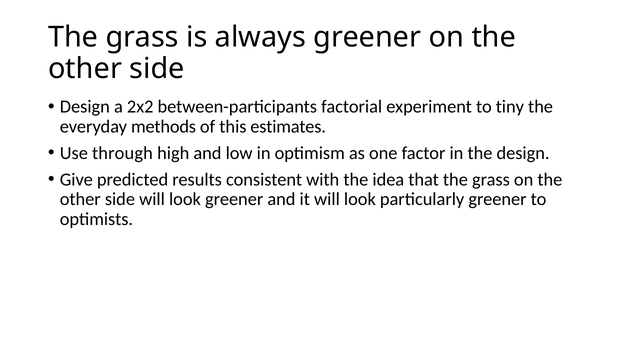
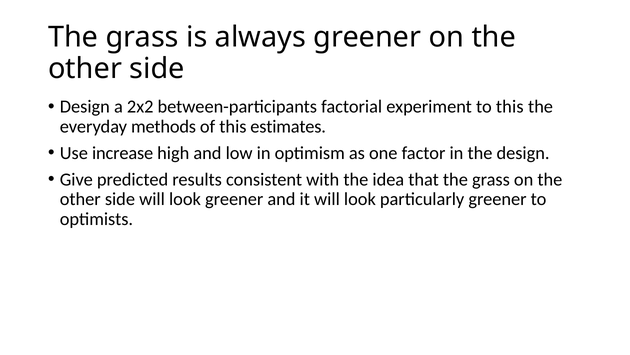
to tiny: tiny -> this
through: through -> increase
